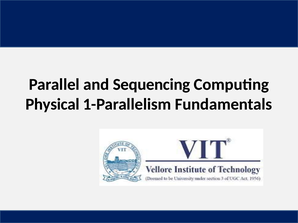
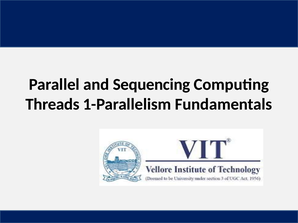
Physical: Physical -> Threads
